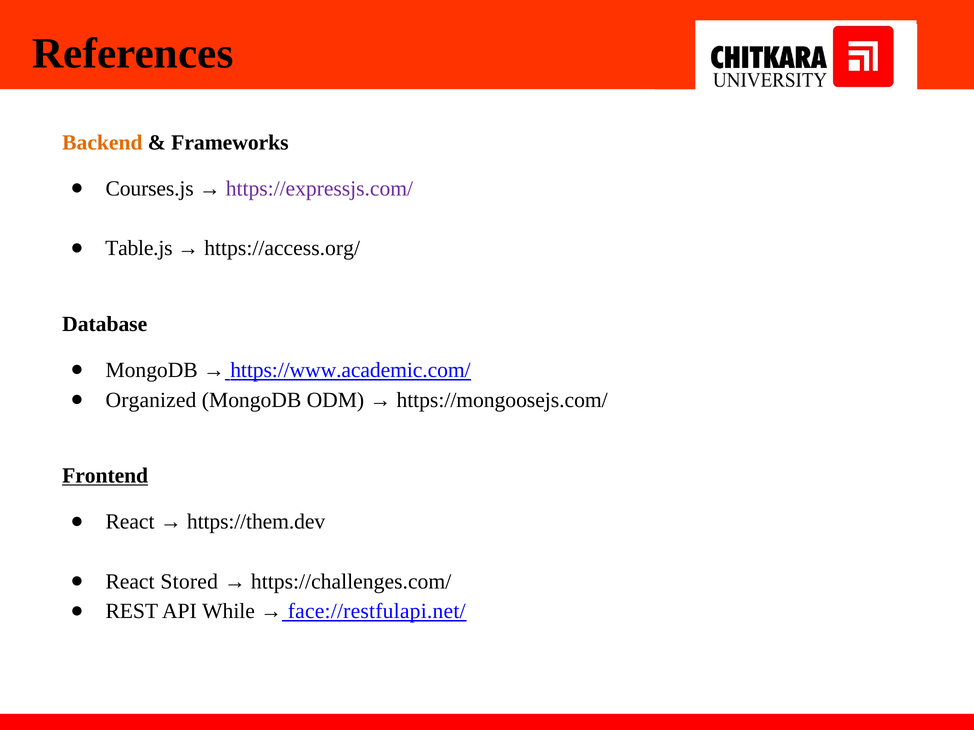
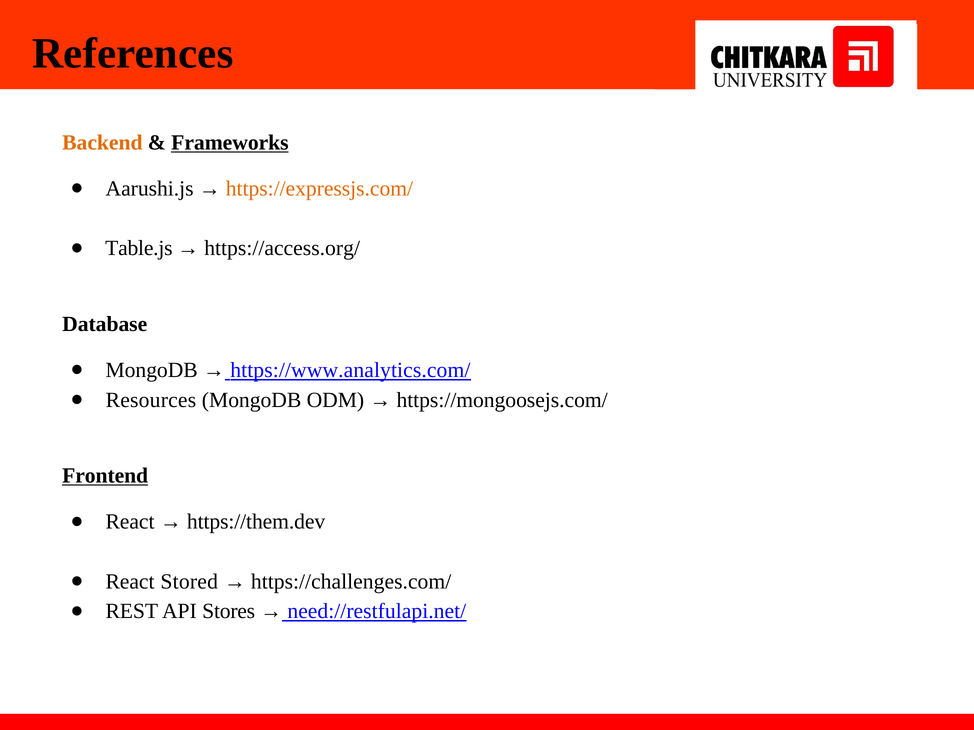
Frameworks underline: none -> present
Courses.js: Courses.js -> Aarushi.js
https://expressjs.com/ colour: purple -> orange
https://www.academic.com/: https://www.academic.com/ -> https://www.analytics.com/
Organized: Organized -> Resources
While: While -> Stores
face://restfulapi.net/: face://restfulapi.net/ -> need://restfulapi.net/
